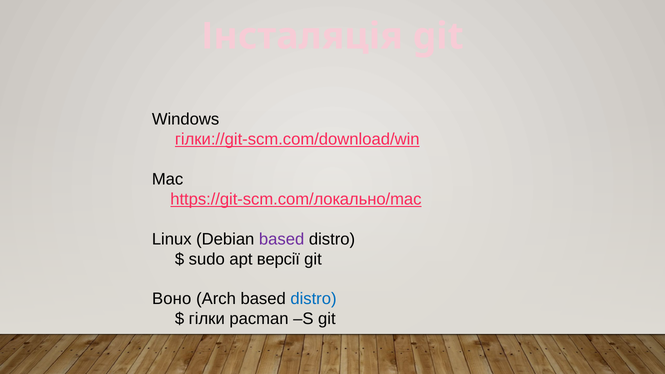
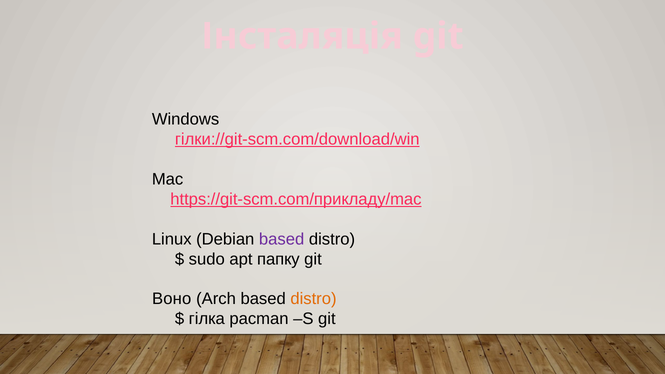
https://git-scm.com/локально/mac: https://git-scm.com/локально/mac -> https://git-scm.com/прикладу/mac
версії: версії -> папку
distro at (313, 299) colour: blue -> orange
гілки: гілки -> гілка
